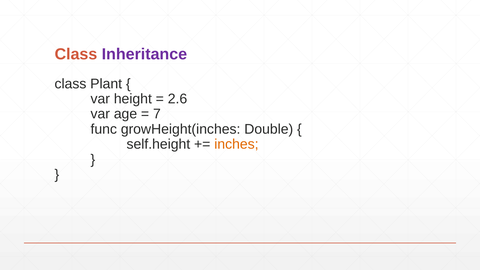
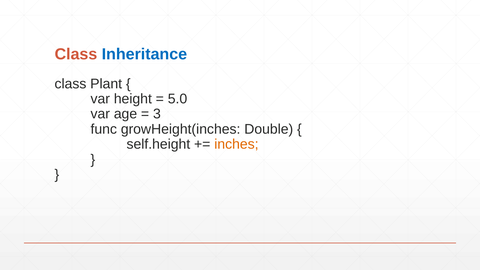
Inheritance colour: purple -> blue
2.6: 2.6 -> 5.0
7: 7 -> 3
